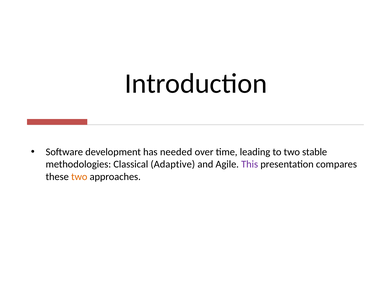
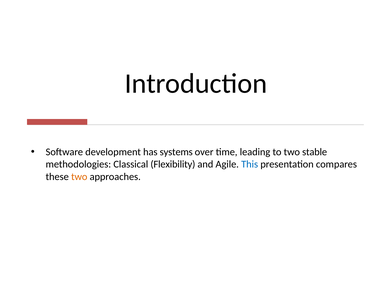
needed: needed -> systems
Adaptive: Adaptive -> Flexibility
This colour: purple -> blue
